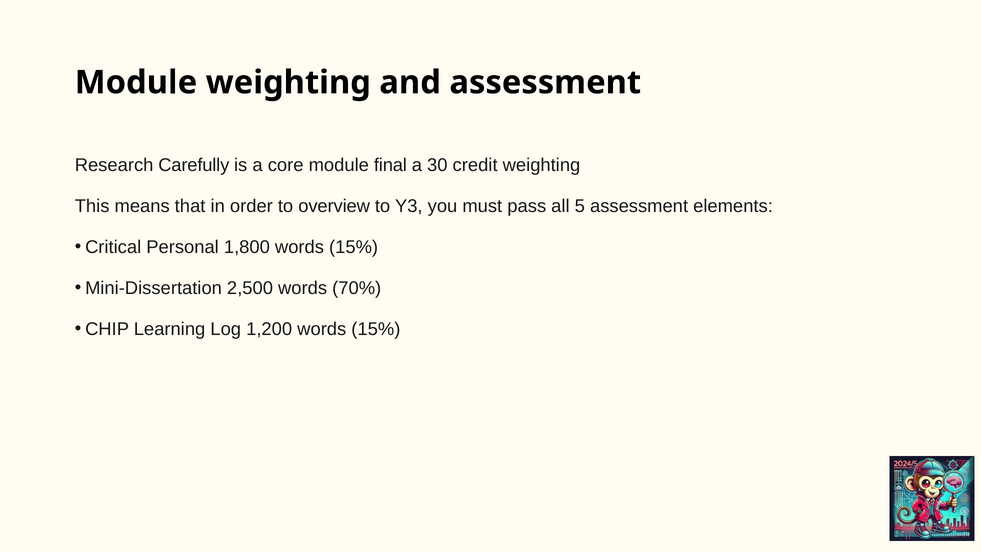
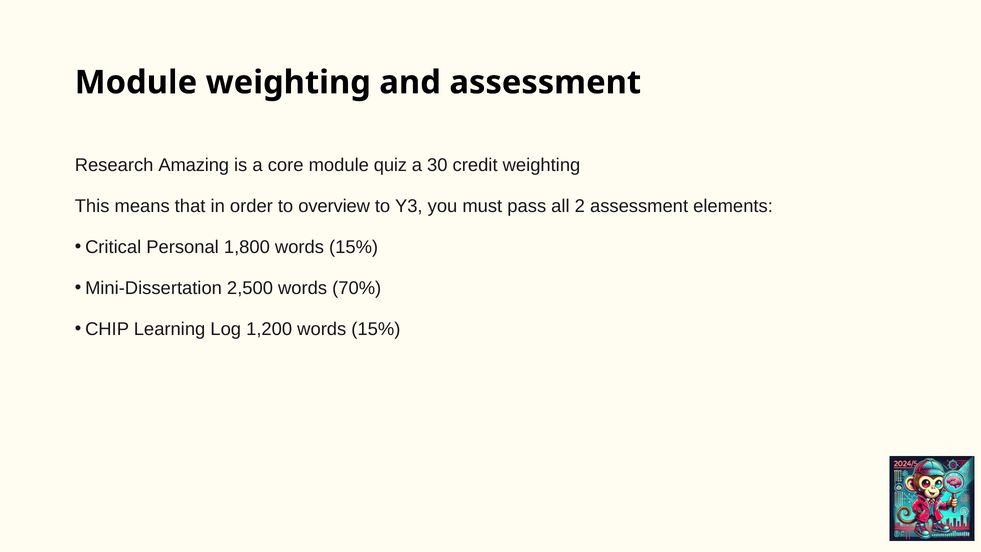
Carefully: Carefully -> Amazing
final: final -> quiz
5: 5 -> 2
